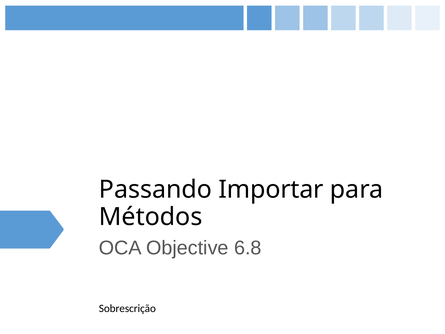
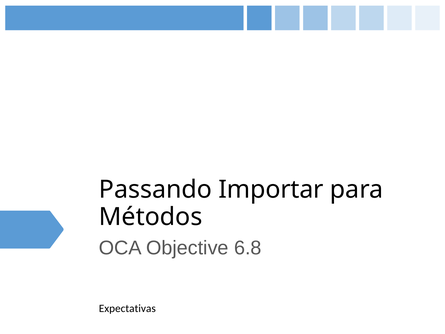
Sobrescrição: Sobrescrição -> Expectativas
